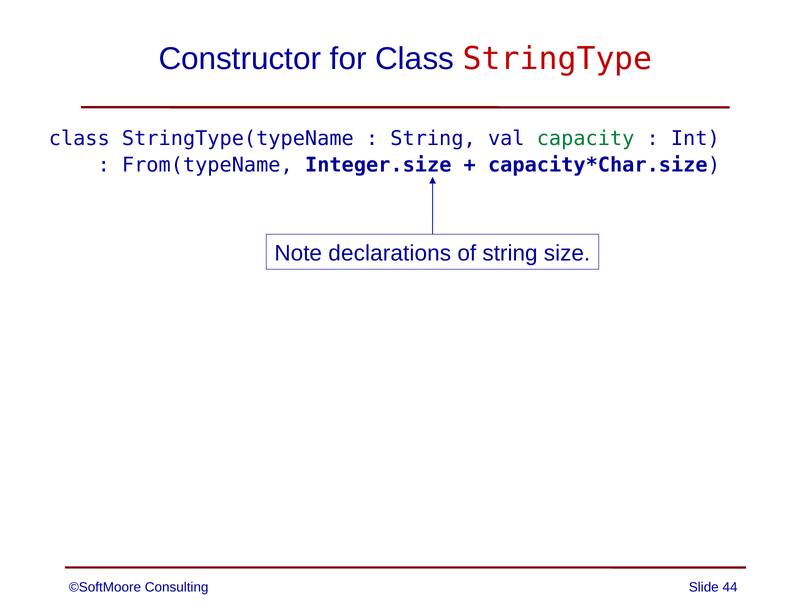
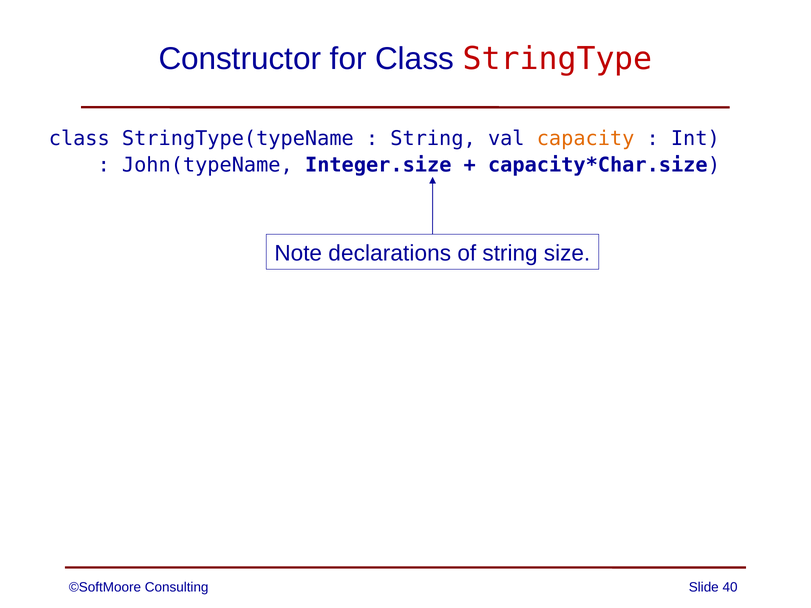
capacity colour: green -> orange
From(typeName: From(typeName -> John(typeName
44: 44 -> 40
